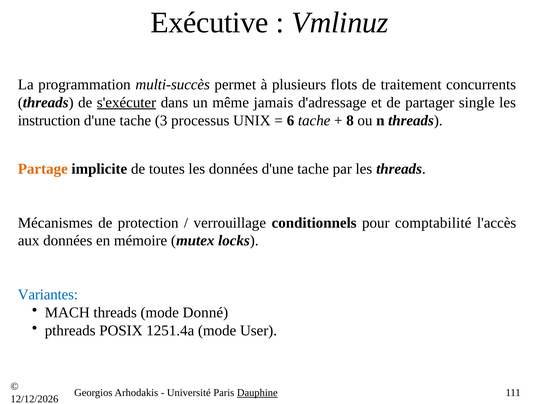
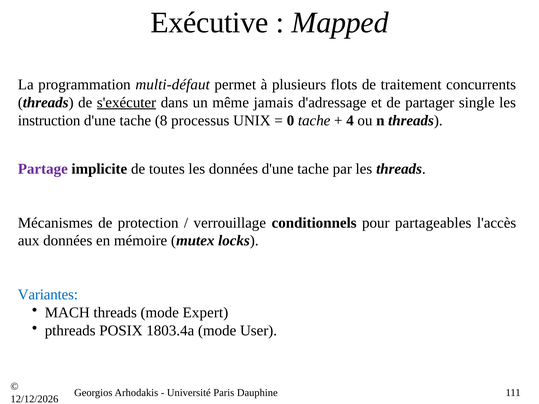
Vmlinuz: Vmlinuz -> Mapped
multi-succès: multi-succès -> multi-défaut
3: 3 -> 8
6: 6 -> 0
8: 8 -> 4
Partage colour: orange -> purple
comptabilité: comptabilité -> partageables
Donné: Donné -> Expert
1251.4a: 1251.4a -> 1803.4a
Dauphine underline: present -> none
